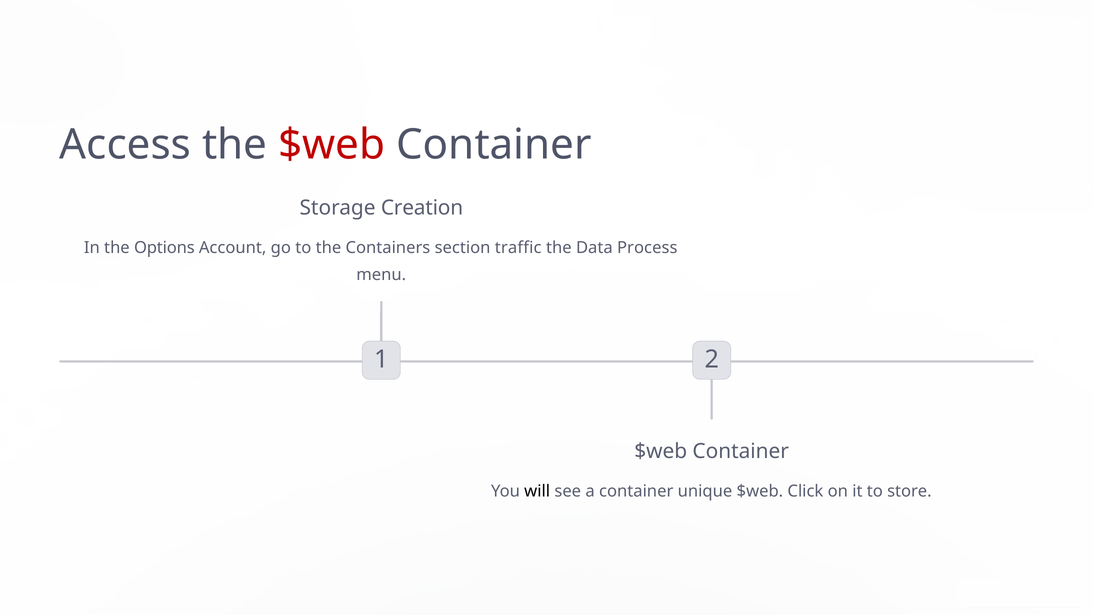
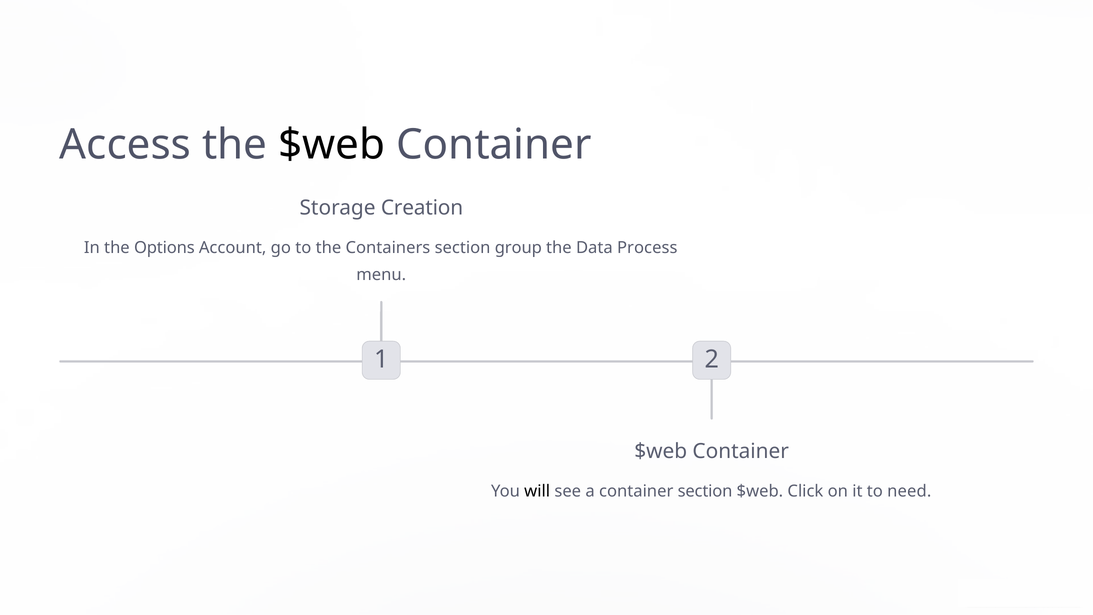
$web at (332, 145) colour: red -> black
traffic: traffic -> group
container unique: unique -> section
store: store -> need
